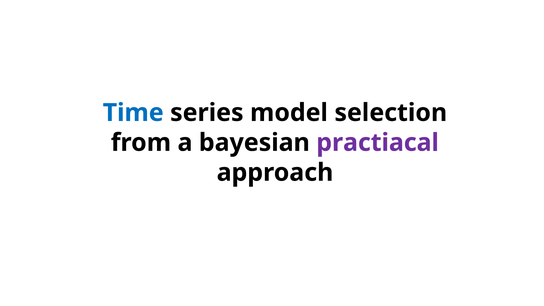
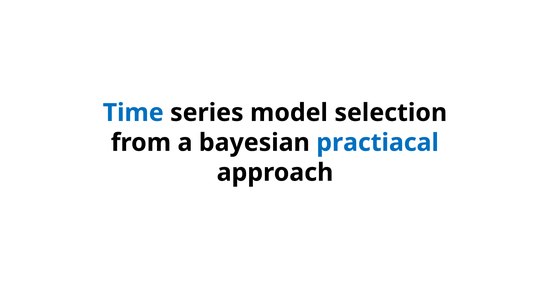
practiacal colour: purple -> blue
